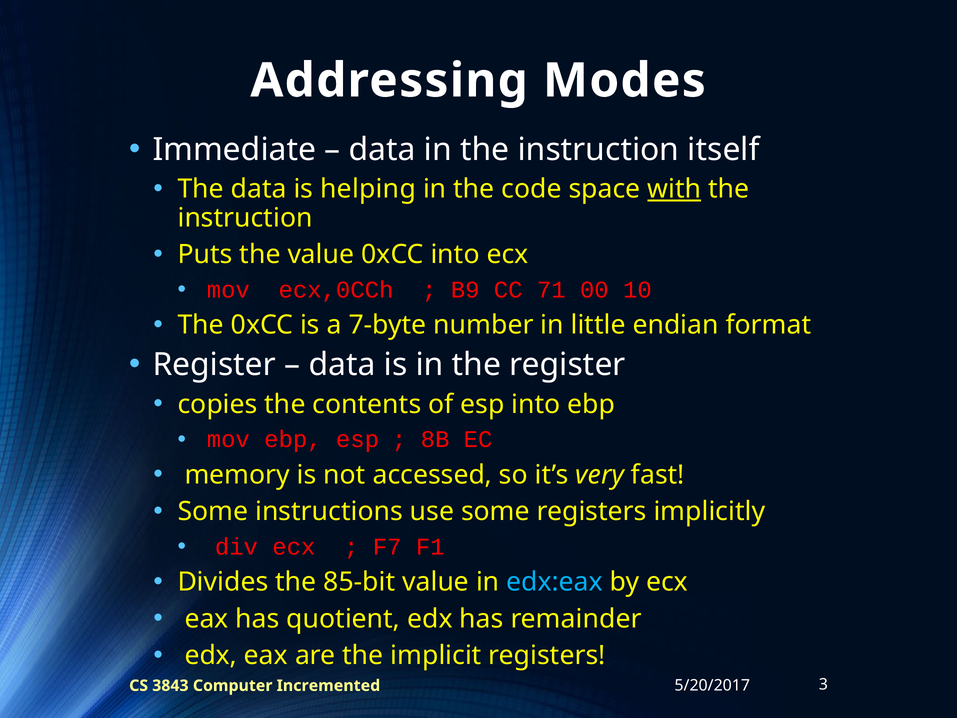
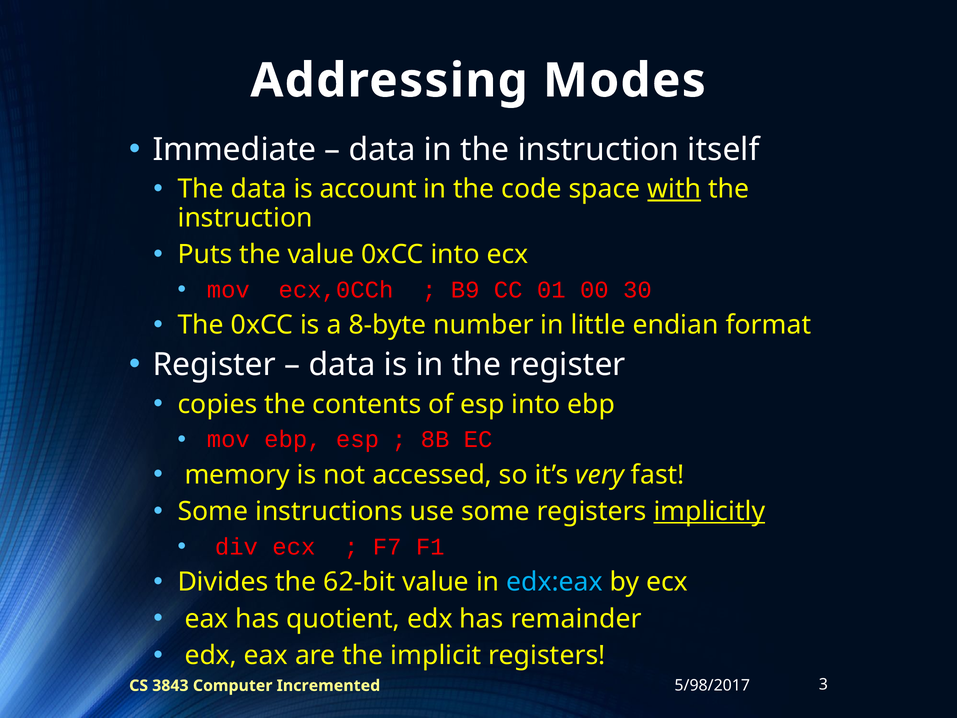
helping: helping -> account
71: 71 -> 01
10: 10 -> 30
7-byte: 7-byte -> 8-byte
implicitly underline: none -> present
85-bit: 85-bit -> 62-bit
5/20/2017: 5/20/2017 -> 5/98/2017
